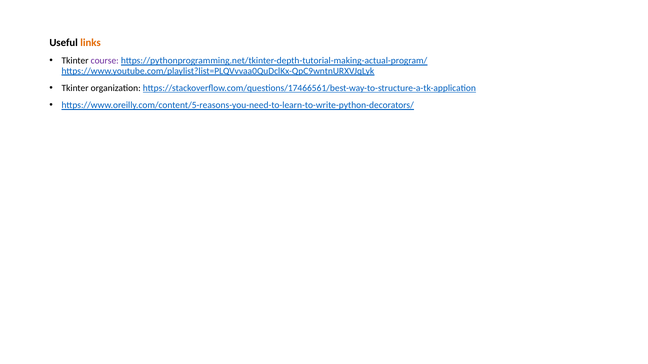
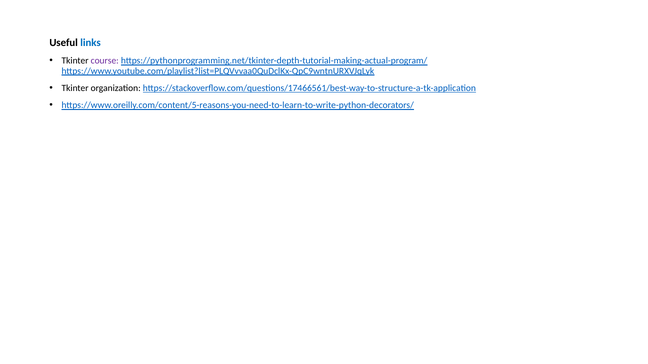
links colour: orange -> blue
